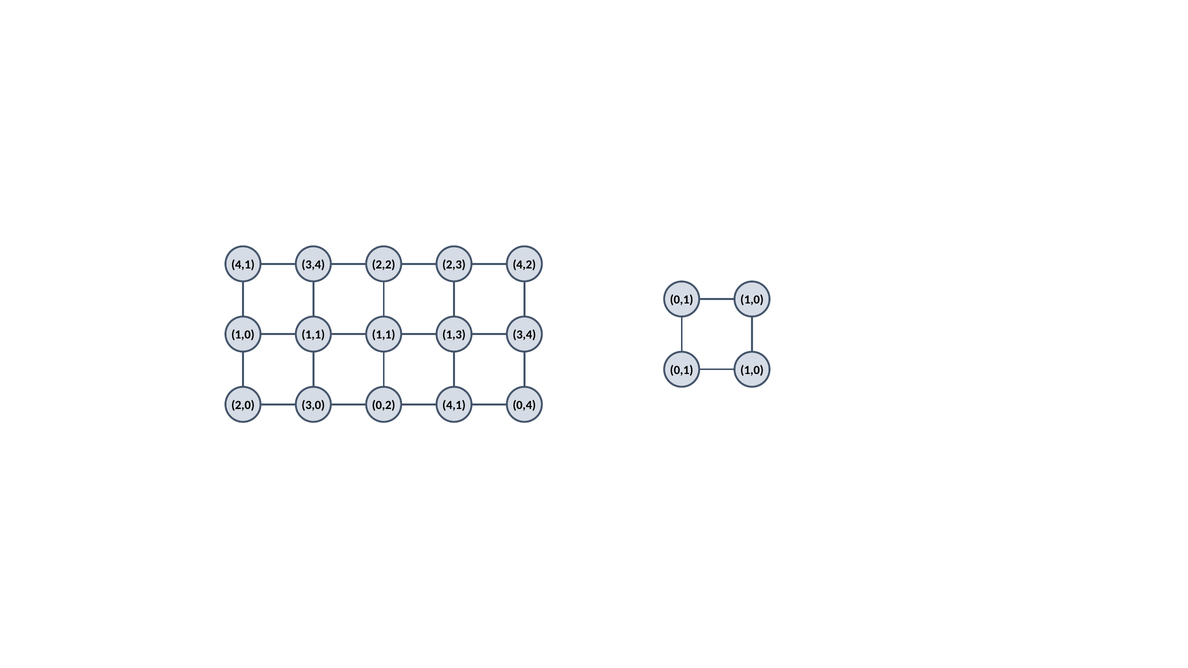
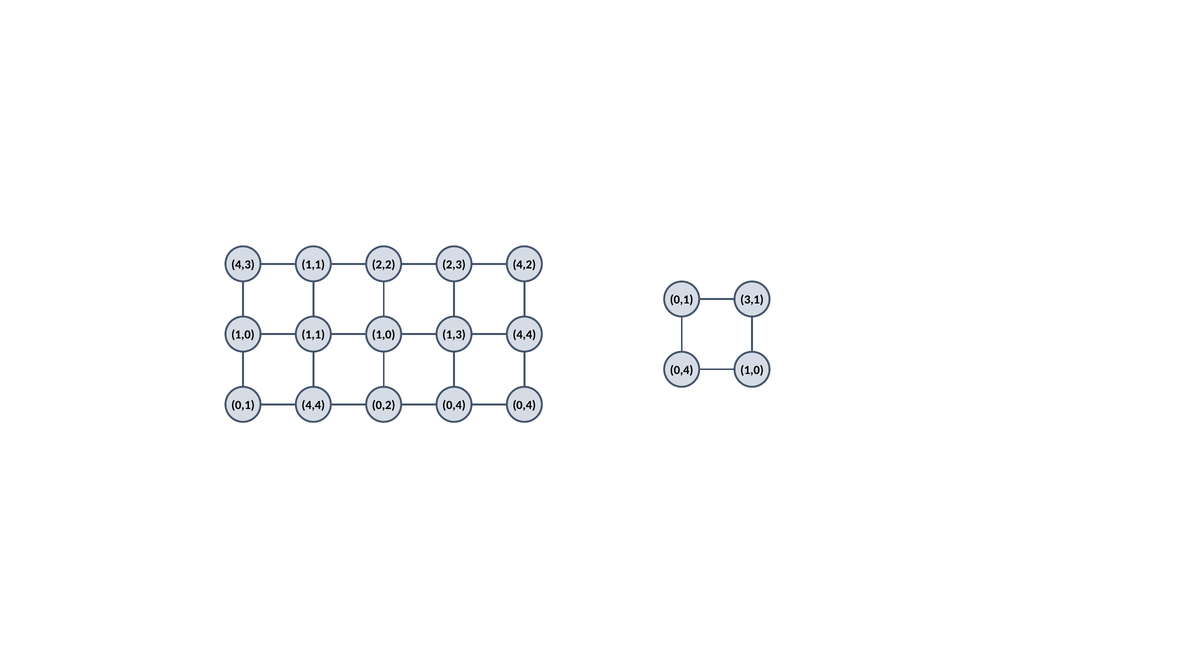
4,1 at (243, 265): 4,1 -> 4,3
3,4 at (313, 265): 3,4 -> 1,1
1,0 at (752, 300): 1,0 -> 3,1
1,0 1,1: 1,1 -> 1,0
1,1 3,4: 3,4 -> 4,4
0,1 at (682, 370): 0,1 -> 0,4
2,0 at (243, 405): 2,0 -> 0,1
3,0 at (313, 405): 3,0 -> 4,4
4,1 at (454, 405): 4,1 -> 0,4
